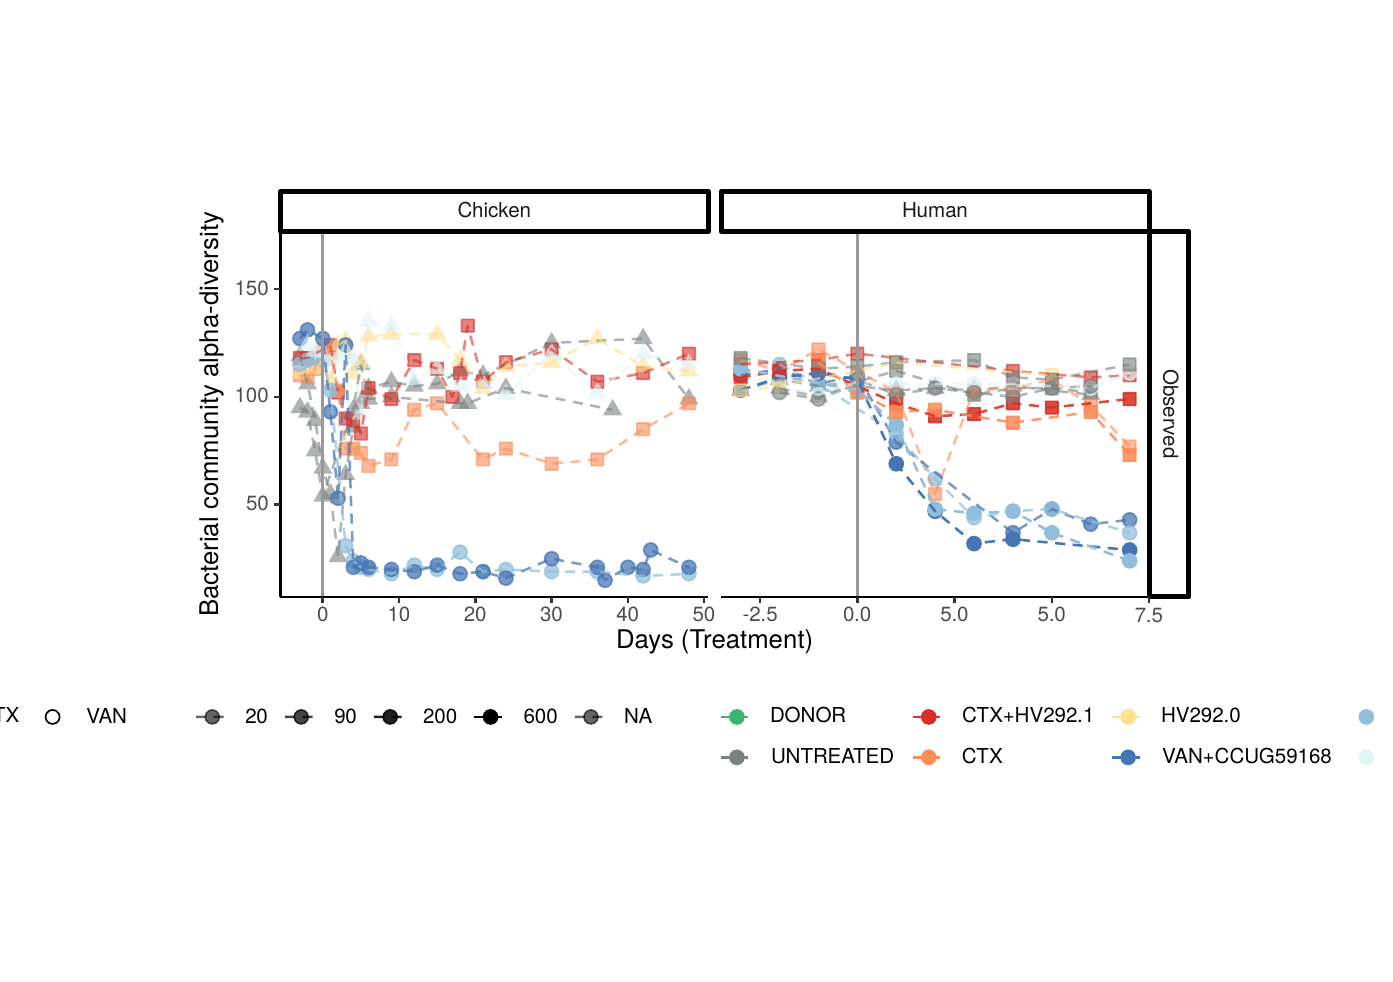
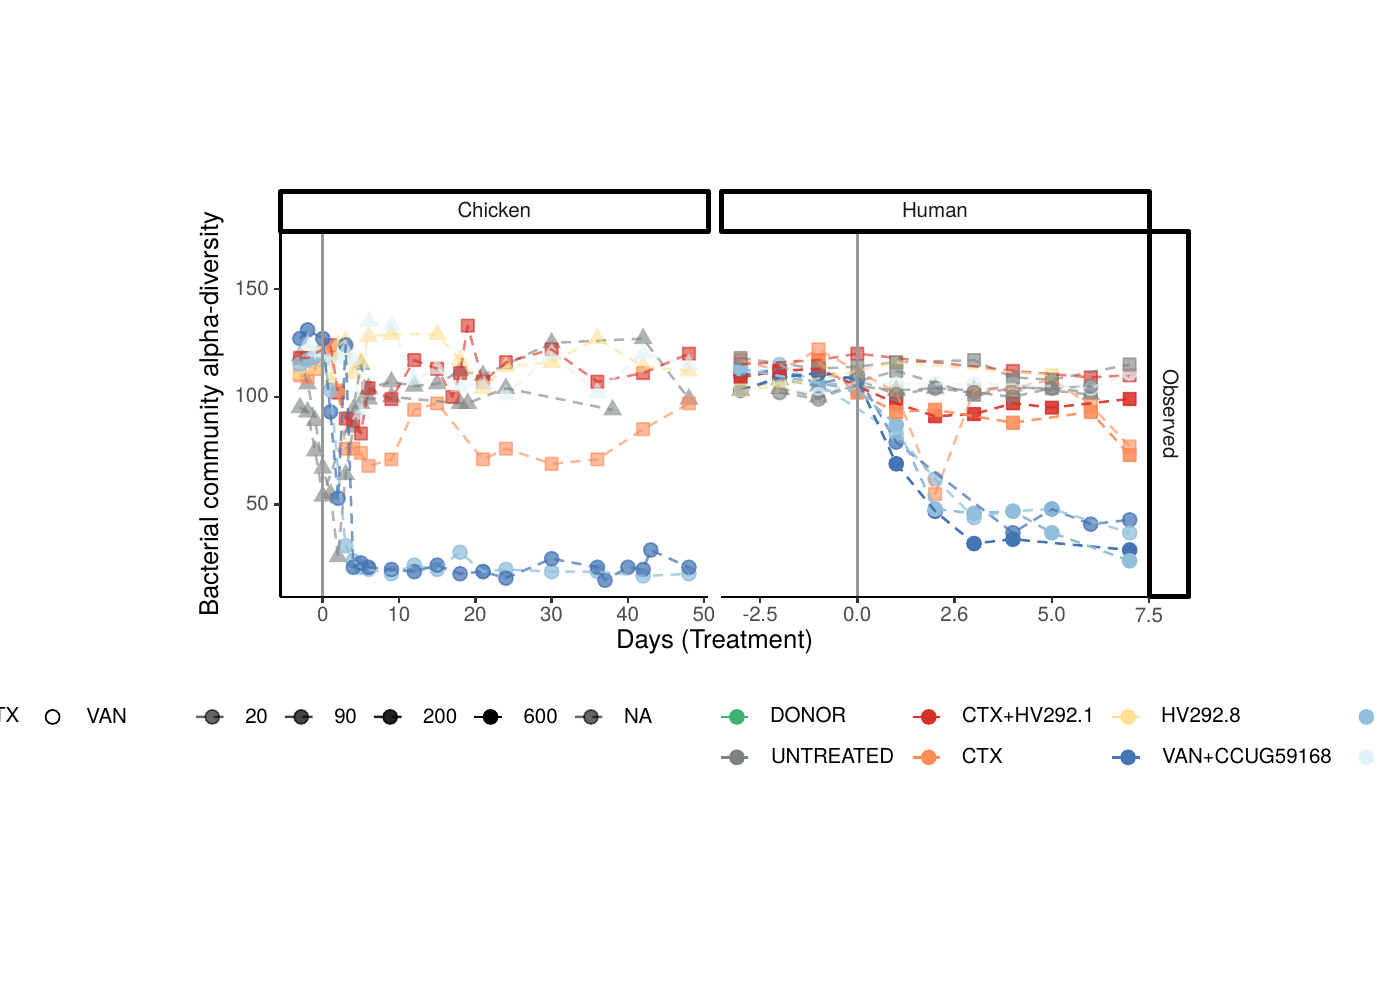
0.0 5.0: 5.0 -> 2.6
HV292.0: HV292.0 -> HV292.8
